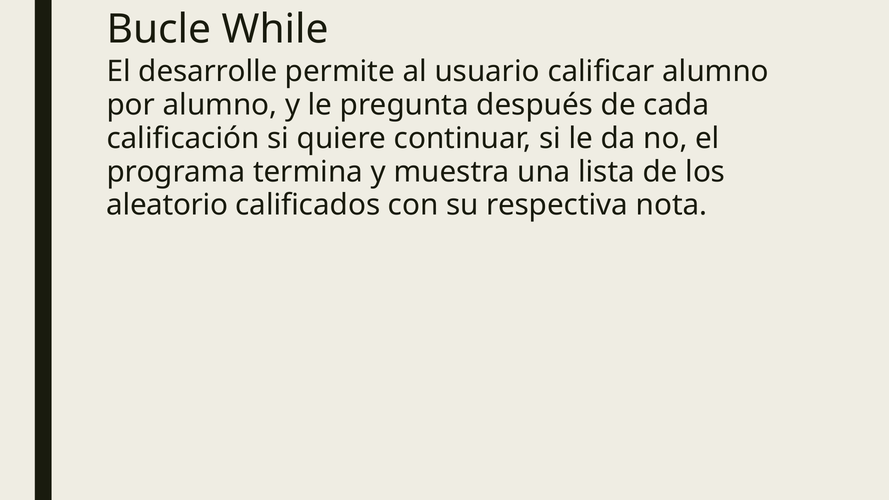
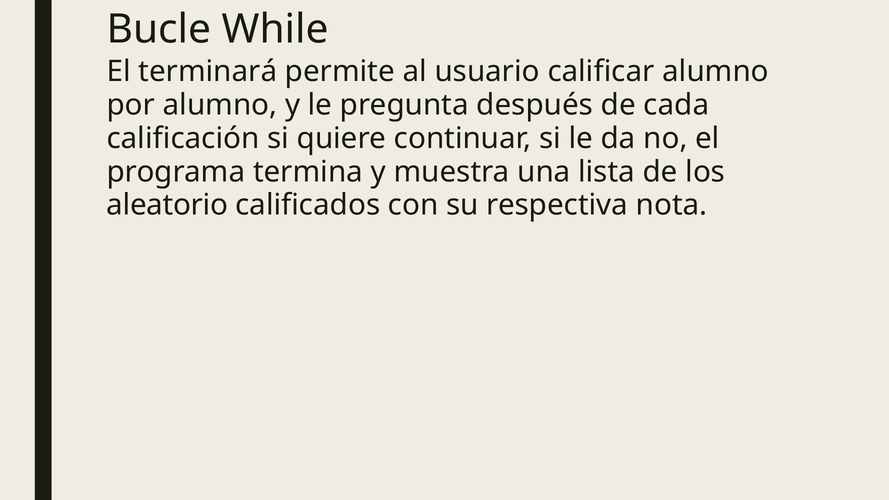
desarrolle: desarrolle -> terminará
